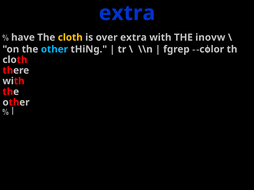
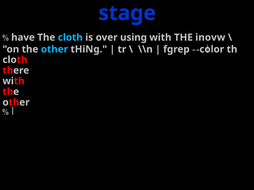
extra at (127, 13): extra -> stage
cloth at (70, 37) colour: yellow -> light blue
over extra: extra -> using
